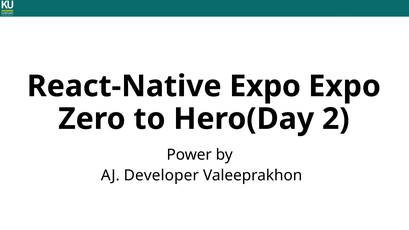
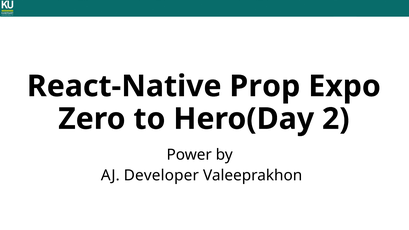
React-Native Expo: Expo -> Prop
